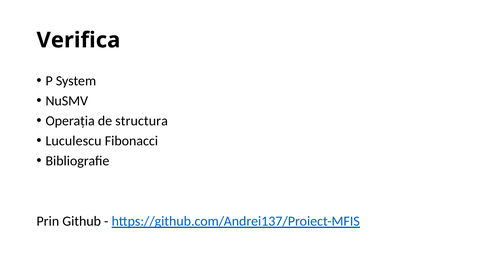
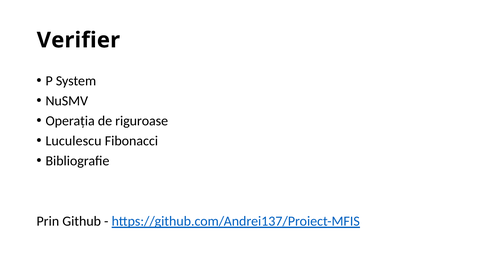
Verifica: Verifica -> Verifier
structura: structura -> riguroase
